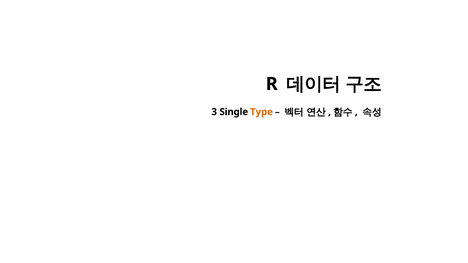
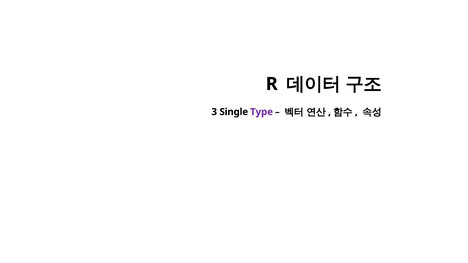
Type colour: orange -> purple
